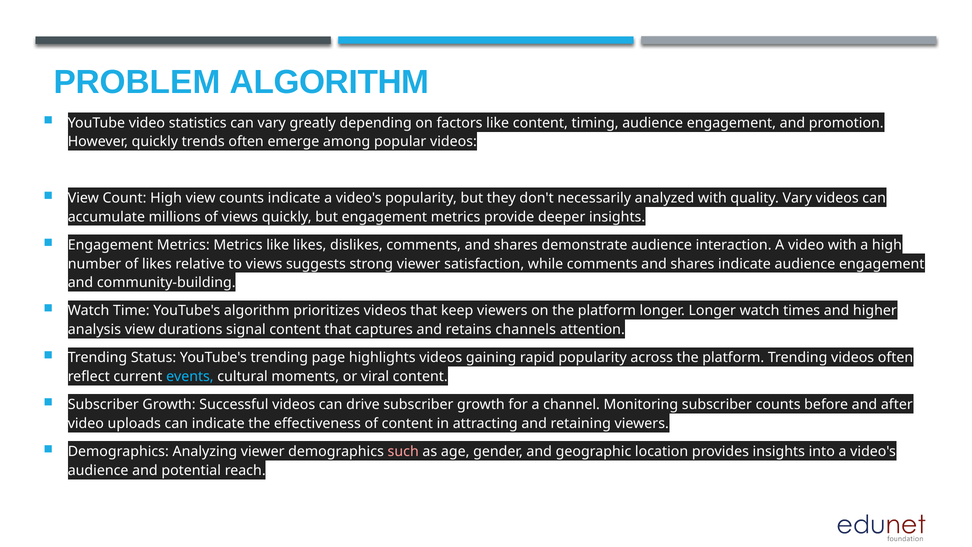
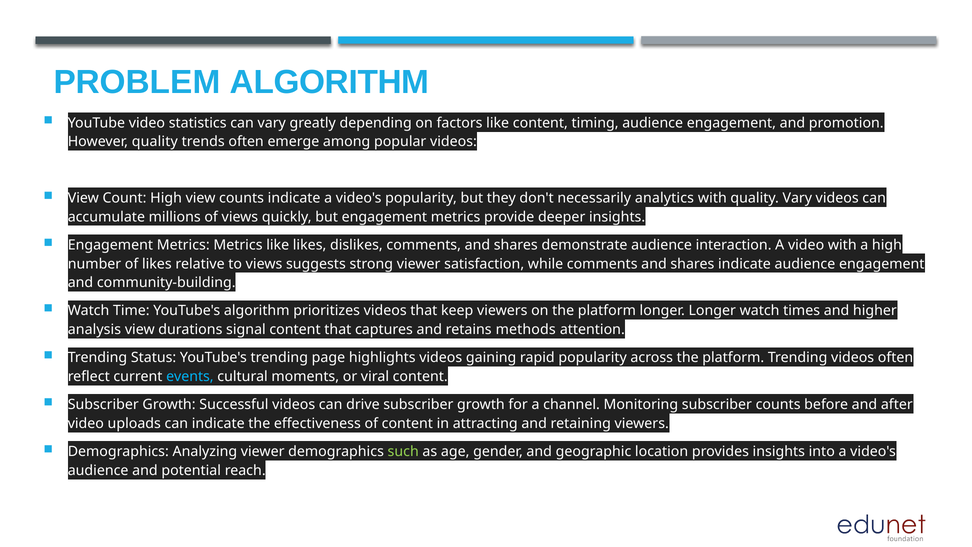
However quickly: quickly -> quality
analyzed: analyzed -> analytics
channels: channels -> methods
such colour: pink -> light green
